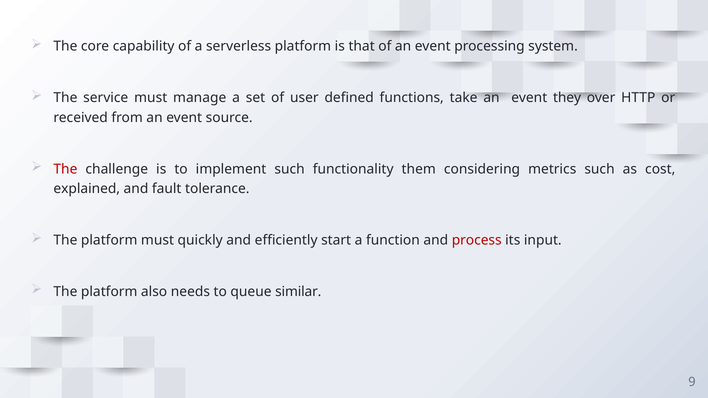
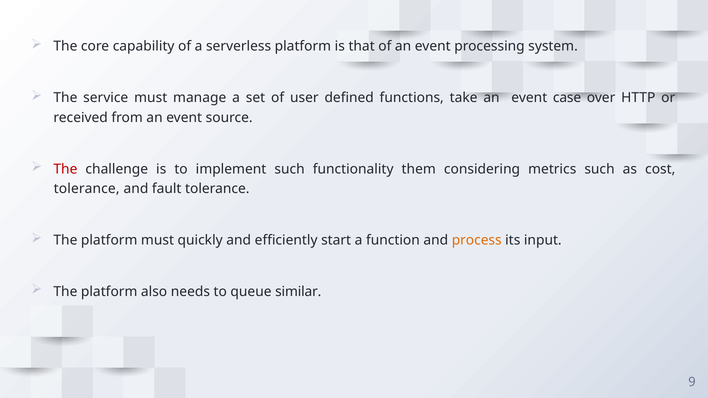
they: they -> case
explained at (87, 189): explained -> tolerance
process colour: red -> orange
